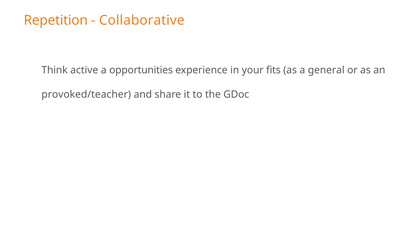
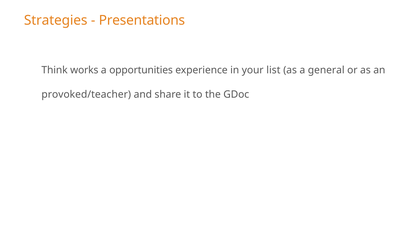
Repetition: Repetition -> Strategies
Collaborative: Collaborative -> Presentations
active: active -> works
fits: fits -> list
